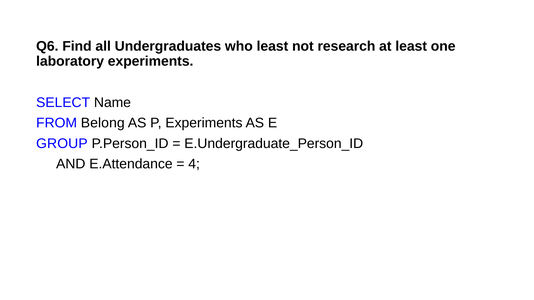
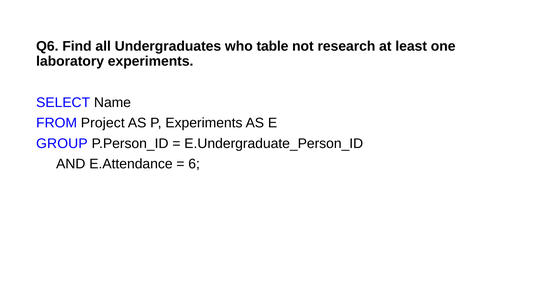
who least: least -> table
Belong: Belong -> Project
4: 4 -> 6
